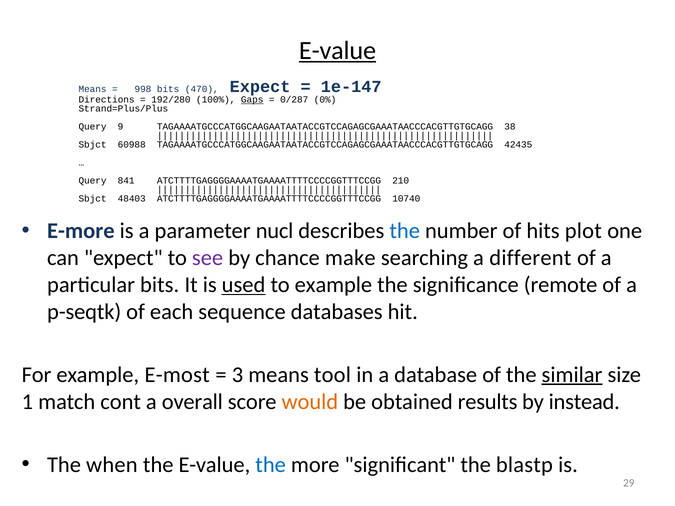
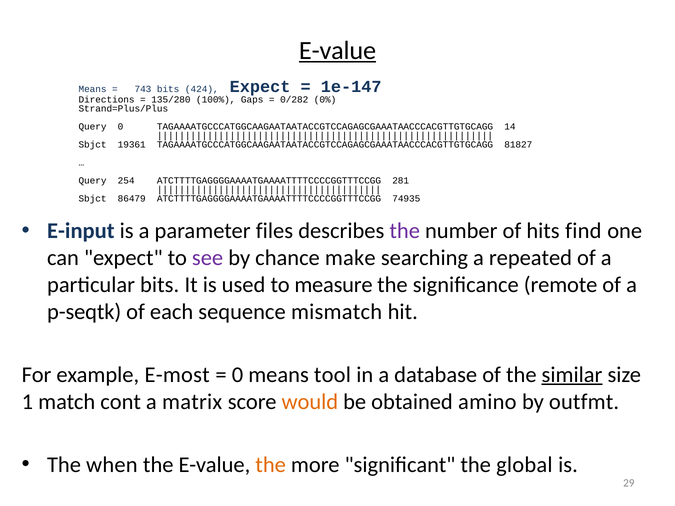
998: 998 -> 743
470: 470 -> 424
192/280: 192/280 -> 135/280
Gaps underline: present -> none
0/287: 0/287 -> 0/282
Query 9: 9 -> 0
38: 38 -> 14
60988: 60988 -> 19361
42435: 42435 -> 81827
841: 841 -> 254
210: 210 -> 281
48403: 48403 -> 86479
10740: 10740 -> 74935
E-more: E-more -> E-input
nucl: nucl -> files
the at (405, 231) colour: blue -> purple
plot: plot -> find
different: different -> repeated
used underline: present -> none
to example: example -> measure
databases: databases -> mismatch
3 at (237, 375): 3 -> 0
overall: overall -> matrix
results: results -> amino
instead: instead -> outfmt
the at (271, 465) colour: blue -> orange
blastp: blastp -> global
